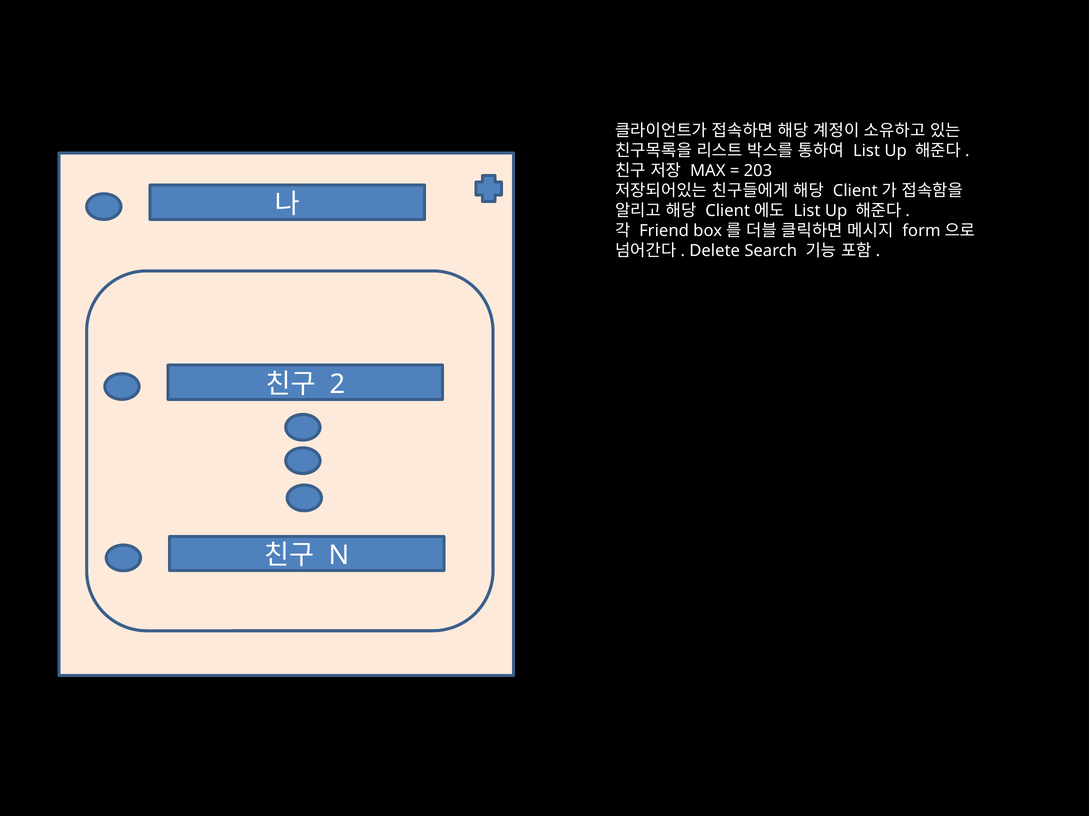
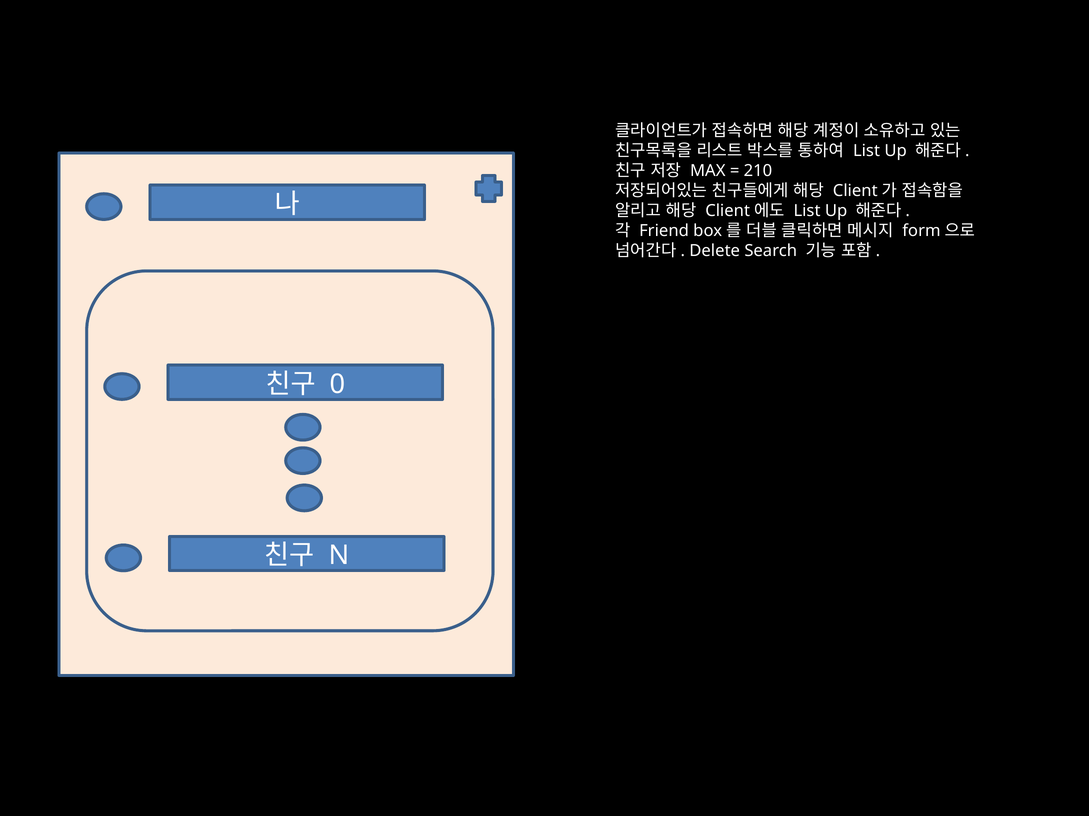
203: 203 -> 210
2: 2 -> 0
